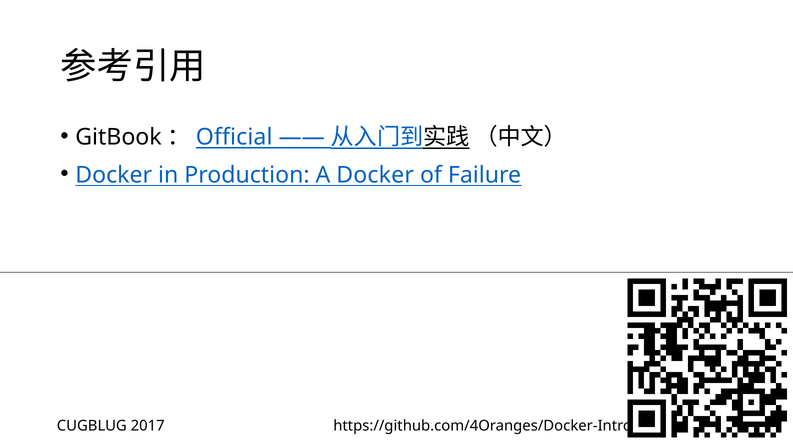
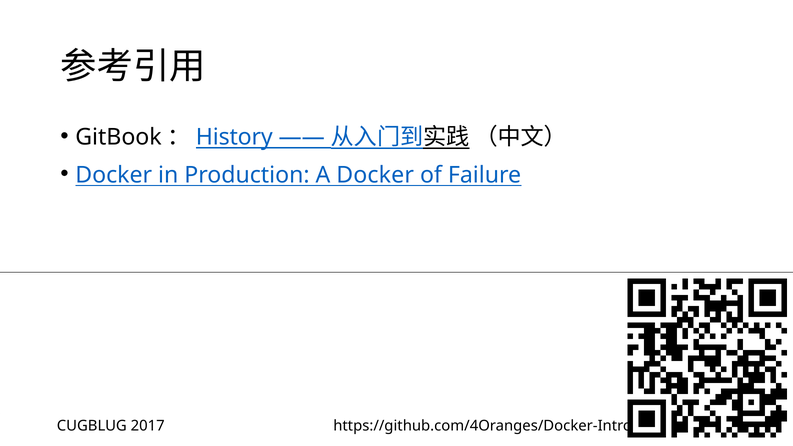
Official: Official -> History
